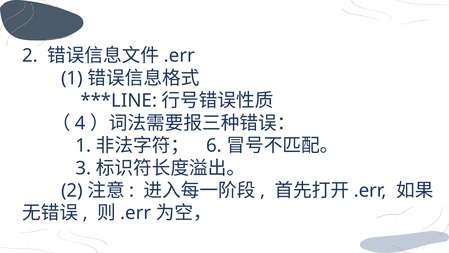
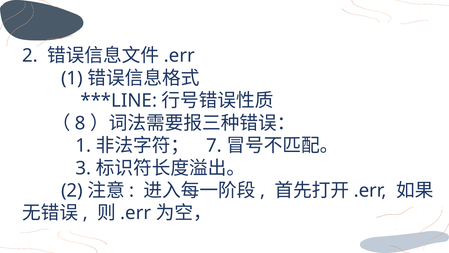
4: 4 -> 8
6: 6 -> 7
